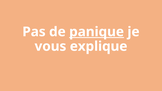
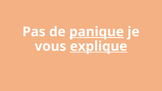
explique underline: none -> present
